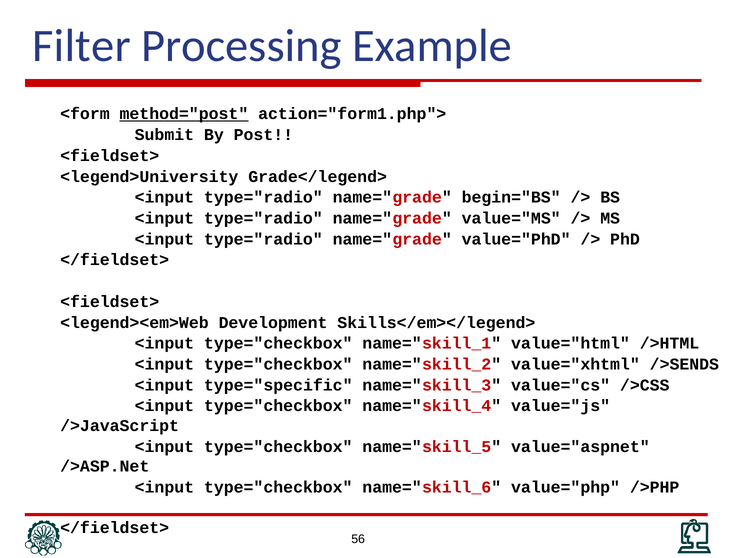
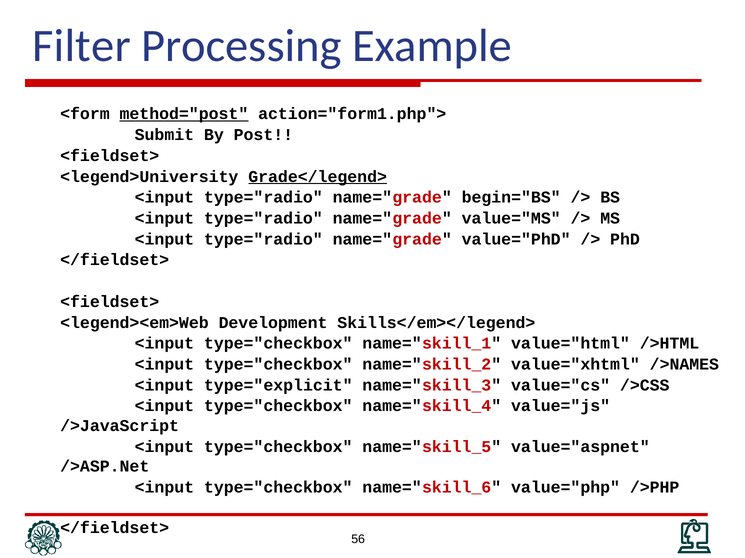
Grade</legend> underline: none -> present
/>SENDS: />SENDS -> />NAMES
type="specific: type="specific -> type="explicit
